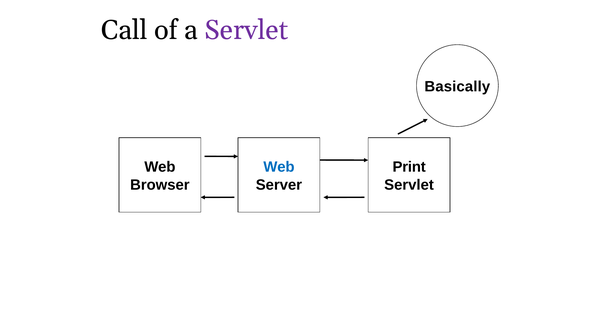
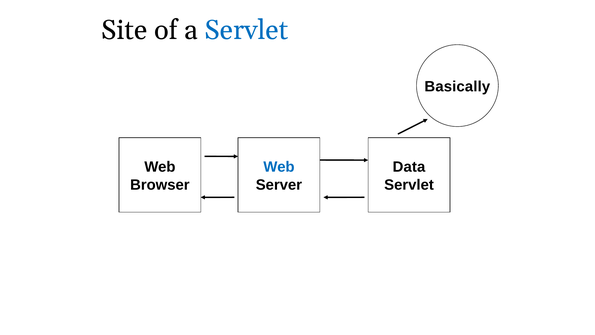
Call: Call -> Site
Servlet at (246, 30) colour: purple -> blue
Print: Print -> Data
